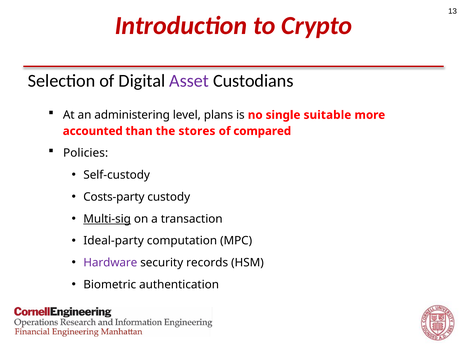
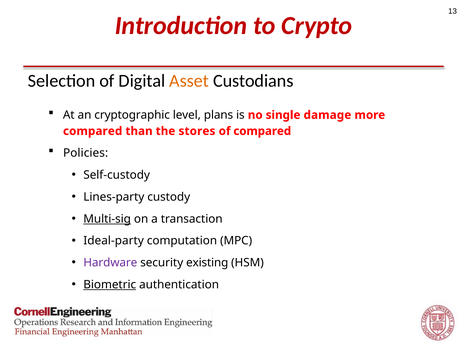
Asset colour: purple -> orange
administering: administering -> cryptographic
suitable: suitable -> damage
accounted at (93, 131): accounted -> compared
Costs-party: Costs-party -> Lines-party
records: records -> existing
Biometric underline: none -> present
